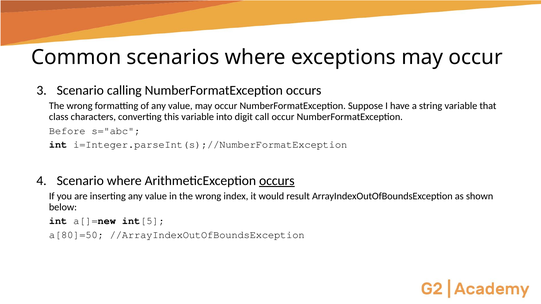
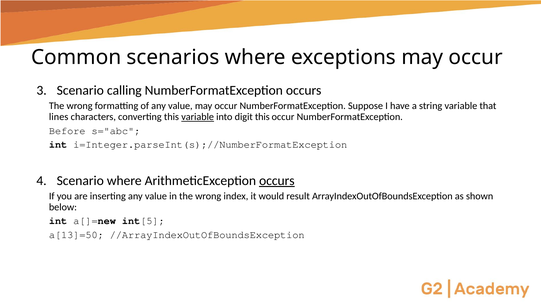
class: class -> lines
variable at (198, 117) underline: none -> present
digit call: call -> this
a[80]=50: a[80]=50 -> a[13]=50
